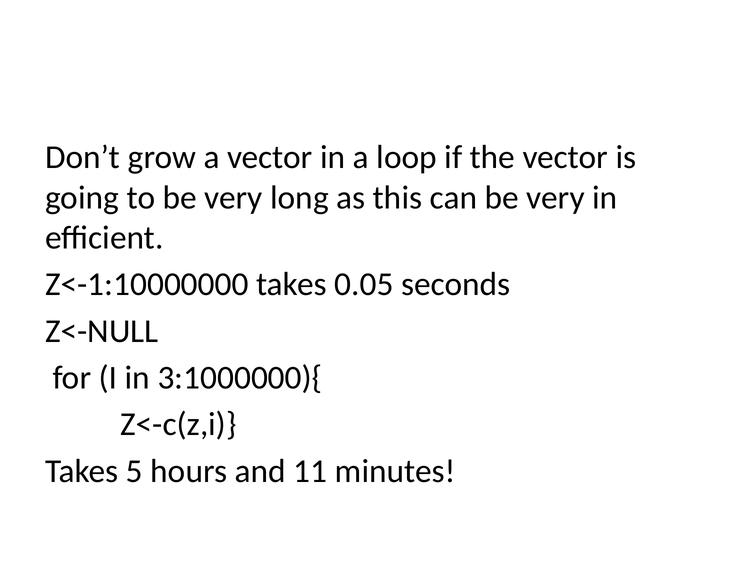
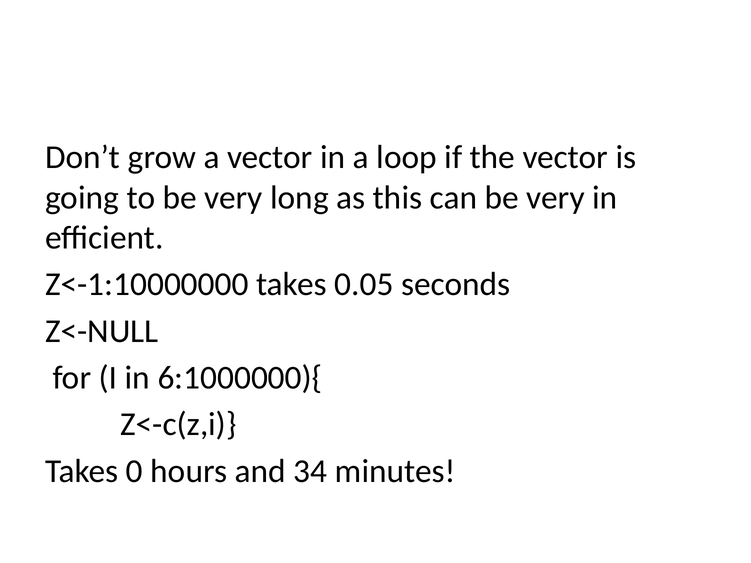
3:1000000){: 3:1000000){ -> 6:1000000){
5: 5 -> 0
11: 11 -> 34
